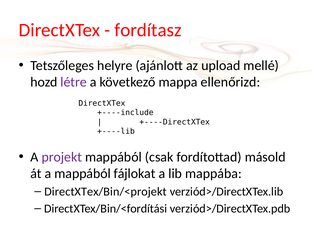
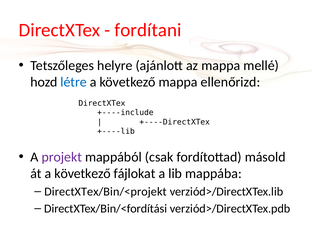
fordítasz: fordítasz -> fordítani
az upload: upload -> mappa
létre colour: purple -> blue
át a mappából: mappából -> következő
